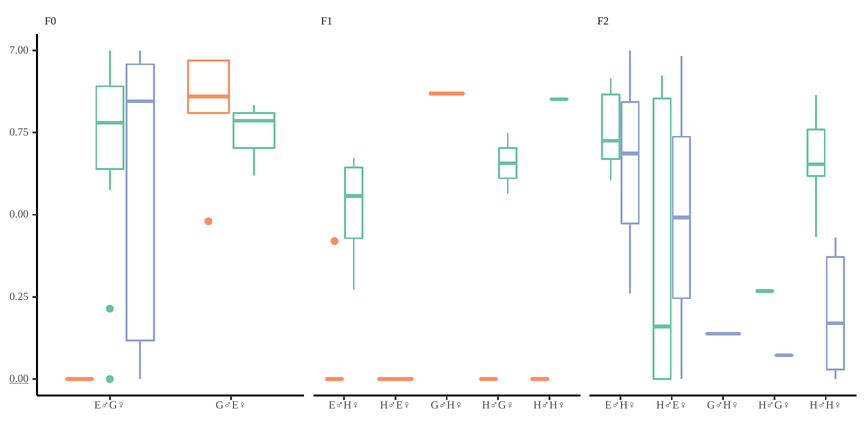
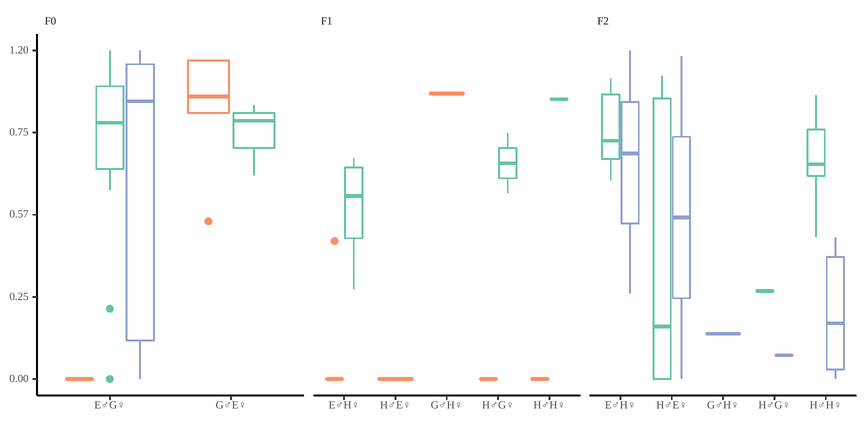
7.00: 7.00 -> 1.20
0.00 at (19, 214): 0.00 -> 0.57
0.00 at (19, 379) underline: present -> none
